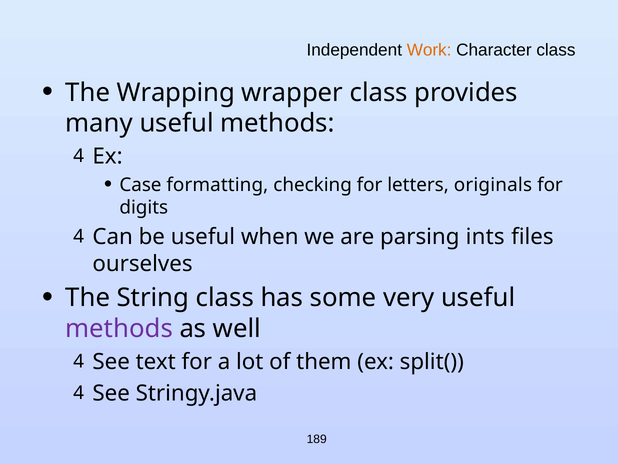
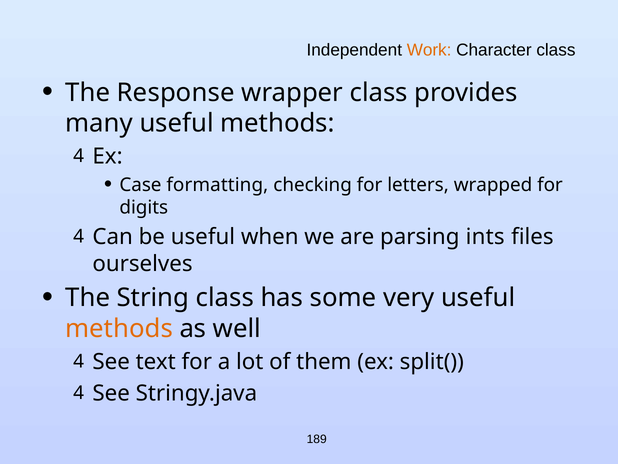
Wrapping: Wrapping -> Response
originals: originals -> wrapped
methods at (119, 329) colour: purple -> orange
